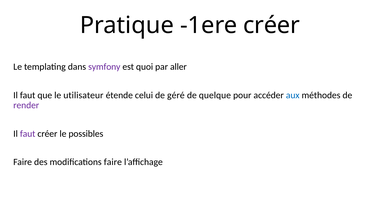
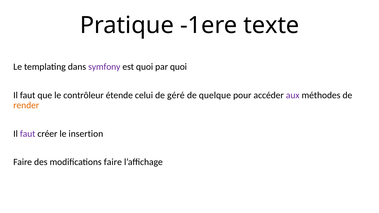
-1ere créer: créer -> texte
par aller: aller -> quoi
utilisateur: utilisateur -> contrôleur
aux colour: blue -> purple
render colour: purple -> orange
possibles: possibles -> insertion
